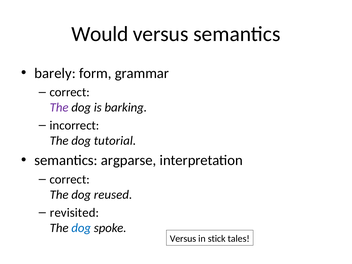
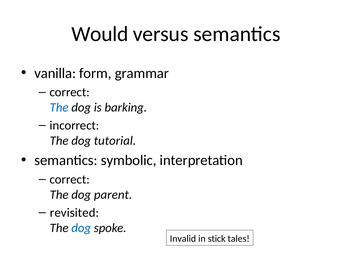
barely: barely -> vanilla
The at (59, 107) colour: purple -> blue
argparse: argparse -> symbolic
reused: reused -> parent
Versus at (183, 239): Versus -> Invalid
